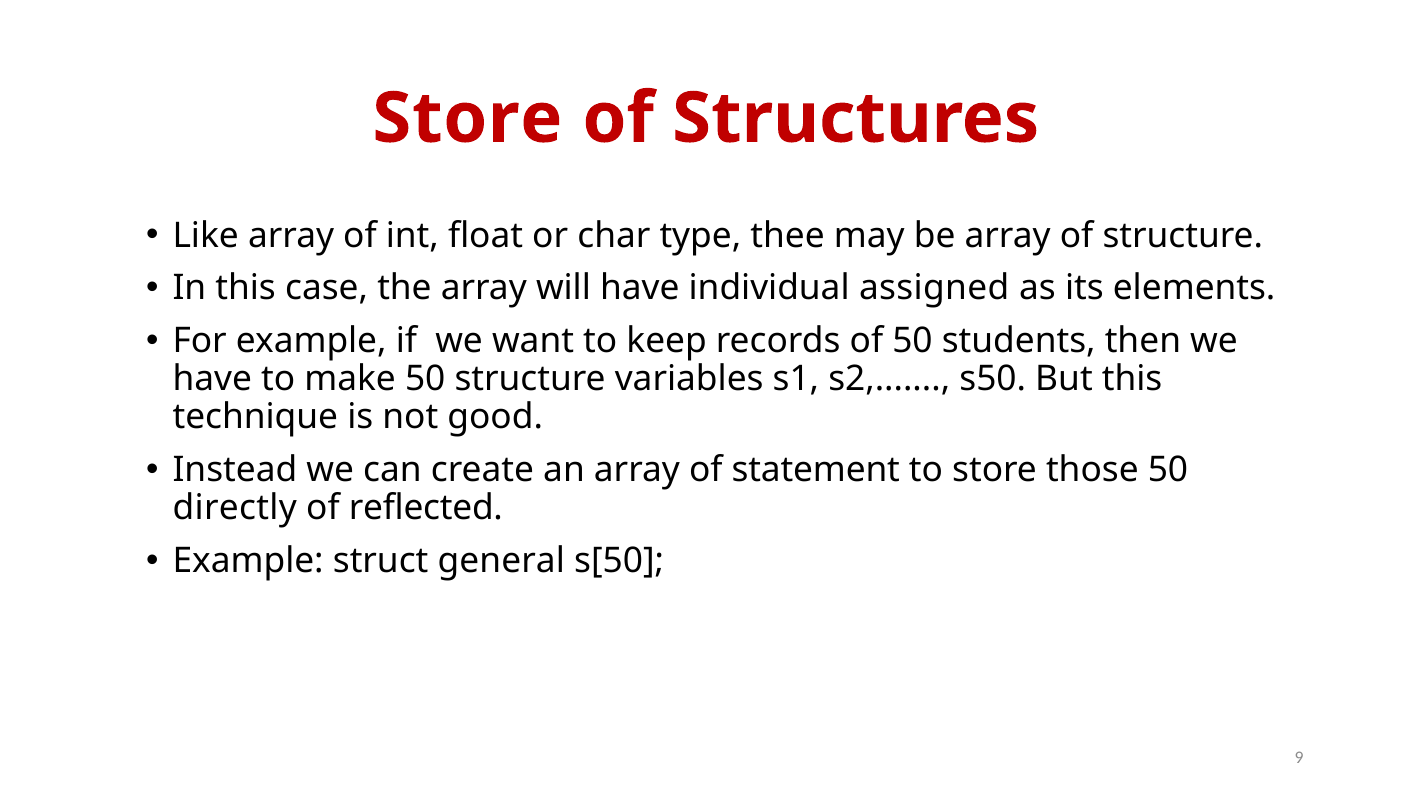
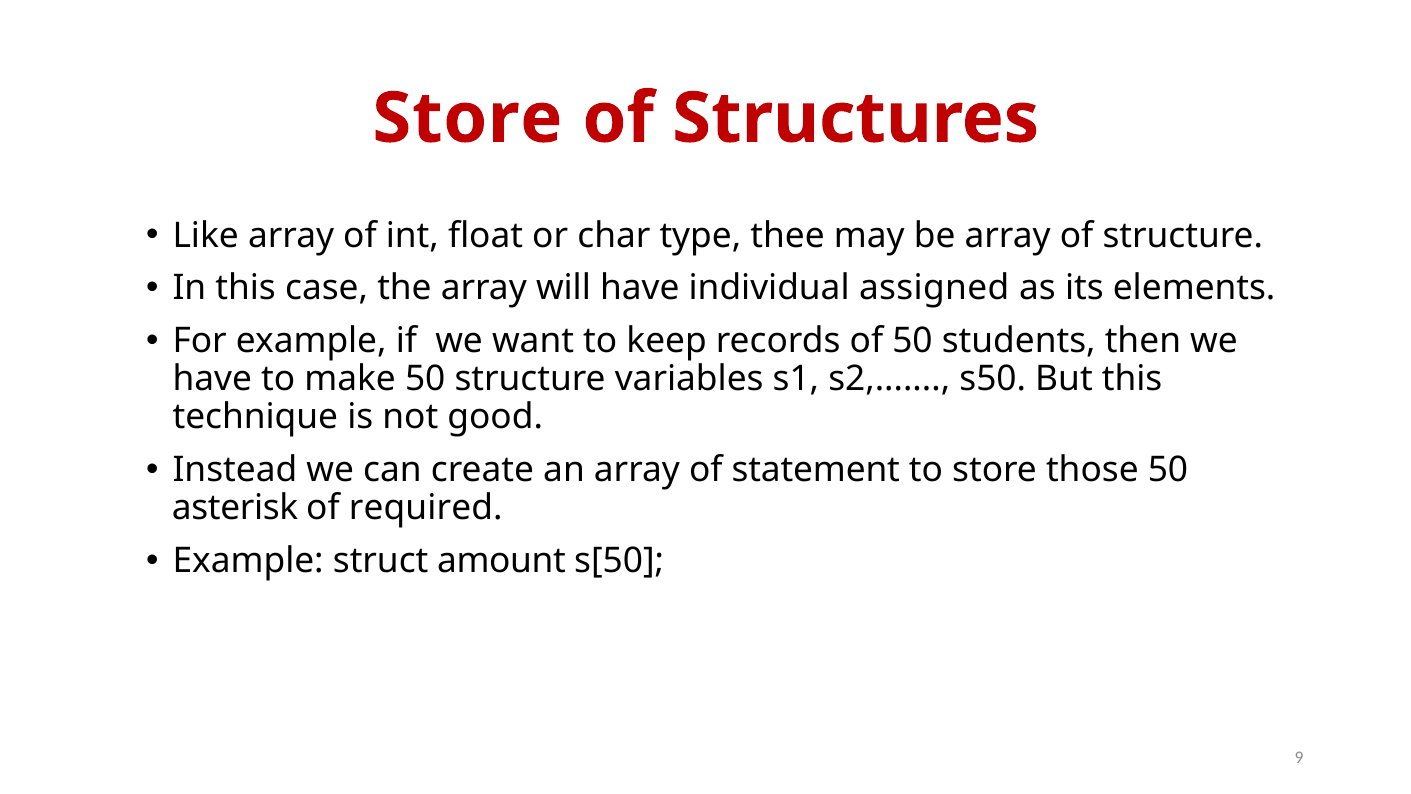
directly: directly -> asterisk
reflected: reflected -> required
general: general -> amount
